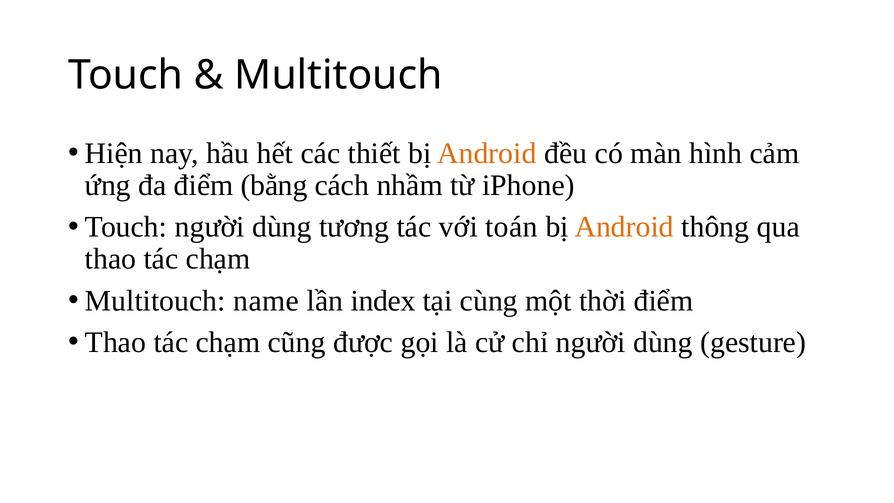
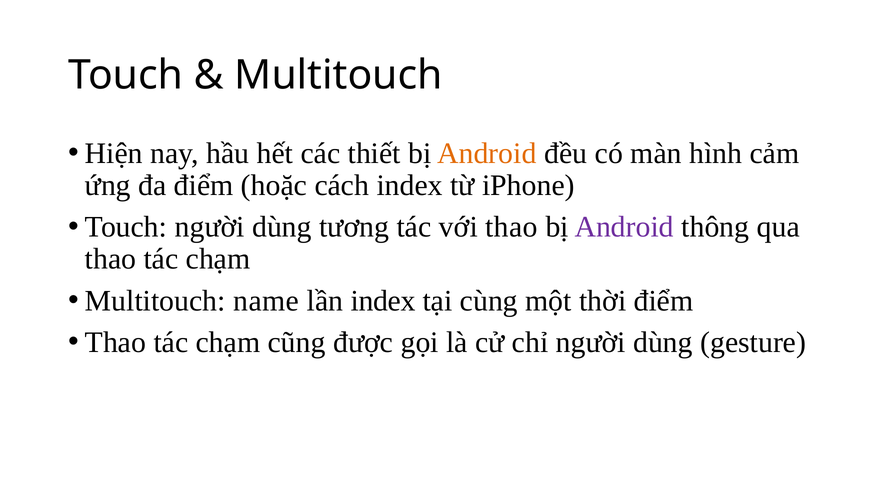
bằng: bằng -> hoặc
cách nhầm: nhầm -> index
với toán: toán -> thao
Android at (624, 227) colour: orange -> purple
